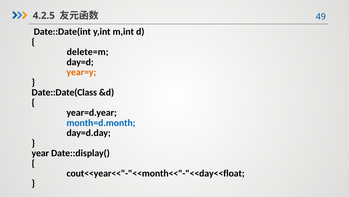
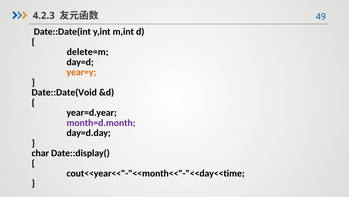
4.2.5: 4.2.5 -> 4.2.3
Date::Date(Class: Date::Date(Class -> Date::Date(Void
month=d.month colour: blue -> purple
year: year -> char
cout<<year<<"-"<<month<<"-"<<day<<float: cout<<year<<"-"<<month<<"-"<<day<<float -> cout<<year<<"-"<<month<<"-"<<day<<time
